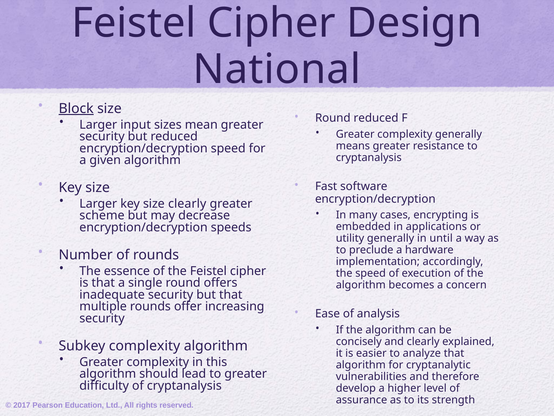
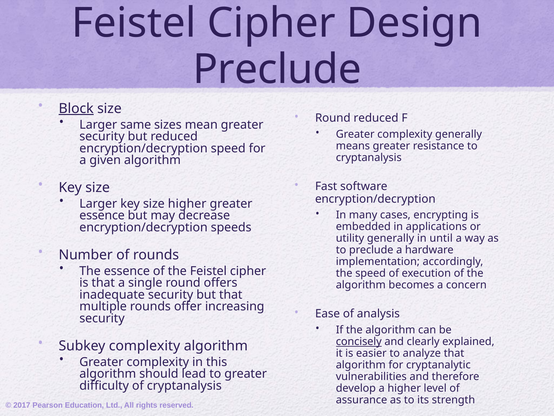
National at (277, 69): National -> Preclude
input: input -> same
size clearly: clearly -> higher
scheme at (102, 215): scheme -> essence
concisely underline: none -> present
